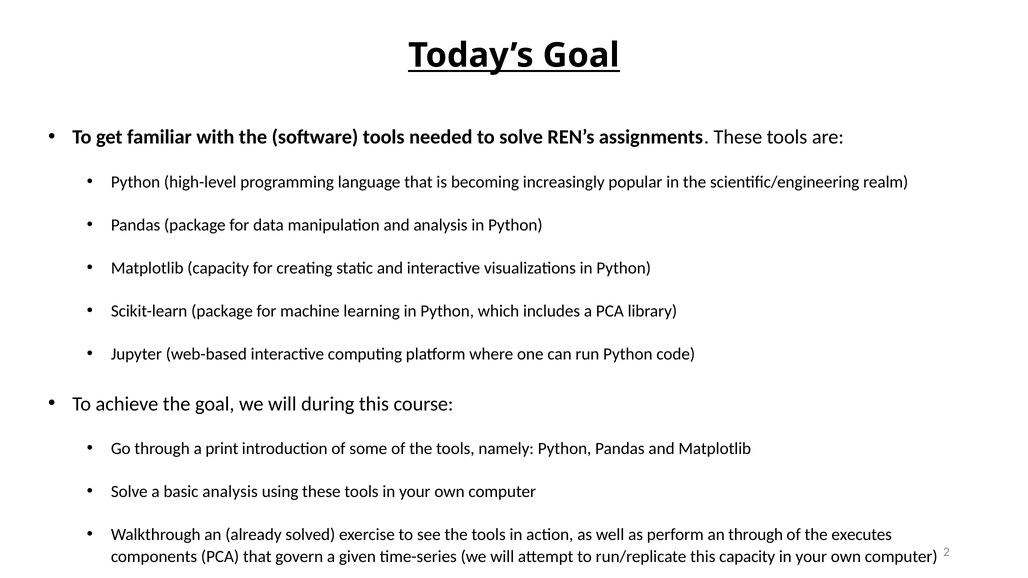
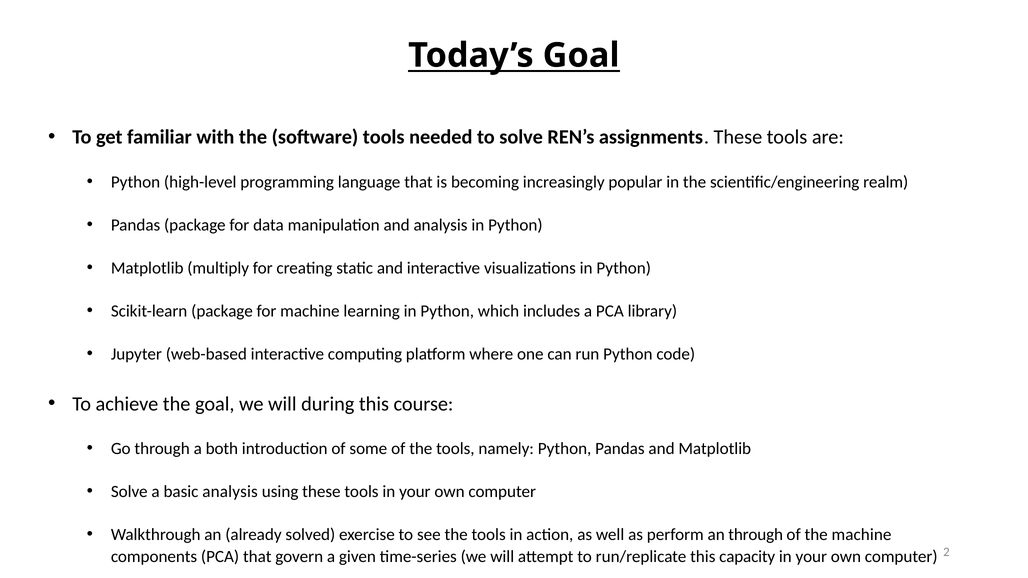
Matplotlib capacity: capacity -> multiply
print: print -> both
the executes: executes -> machine
